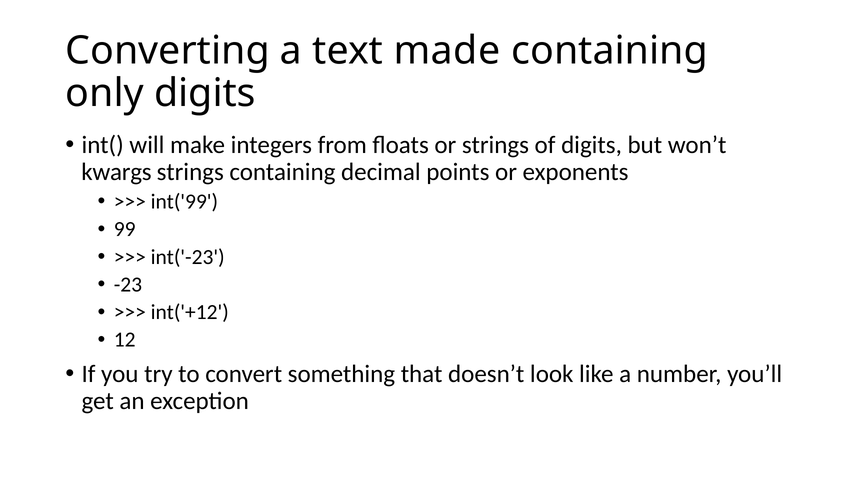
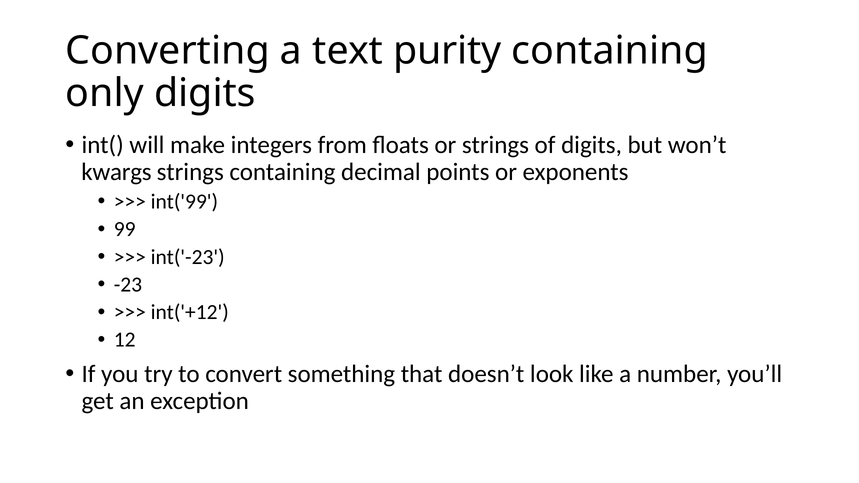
made: made -> purity
